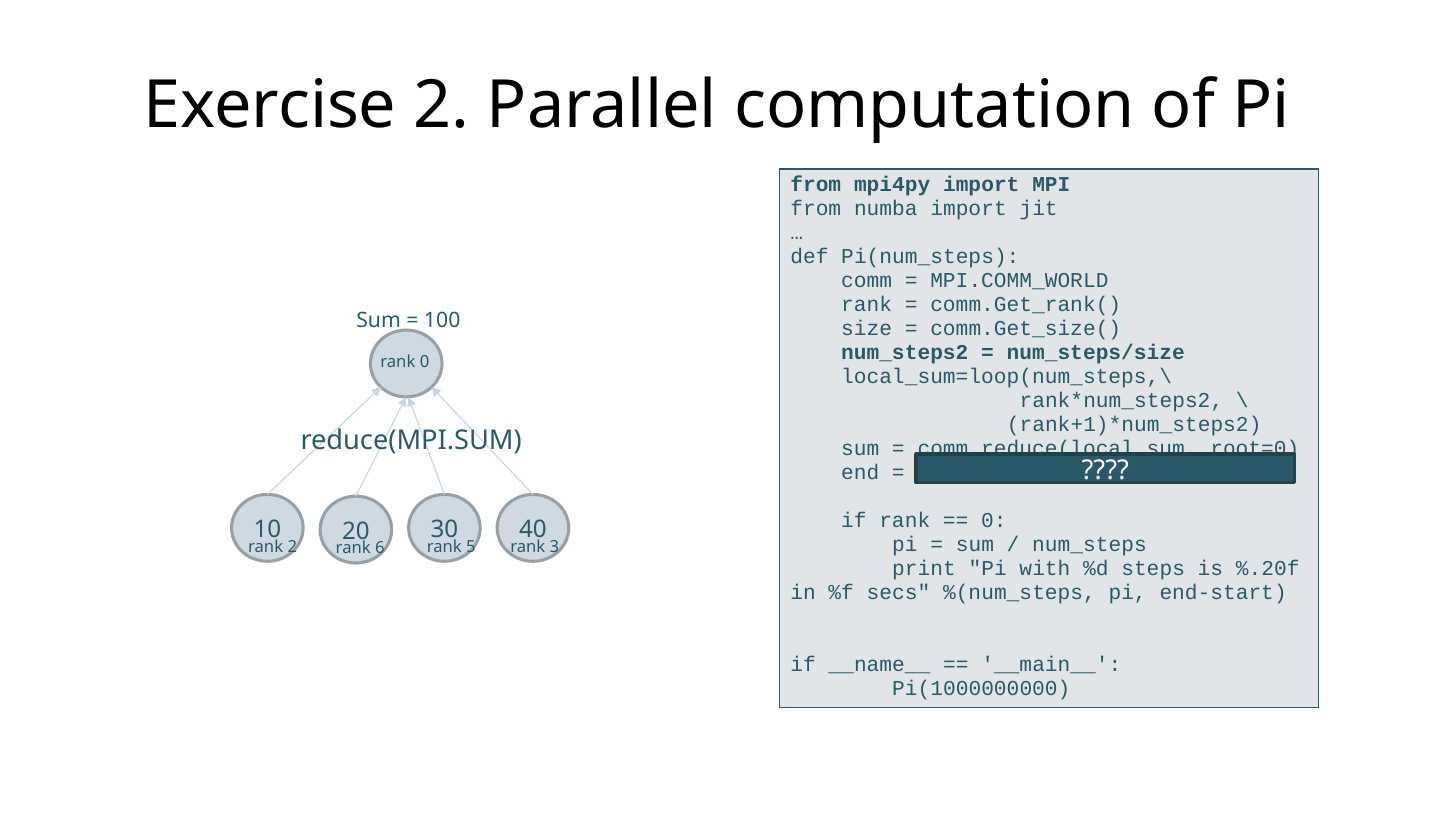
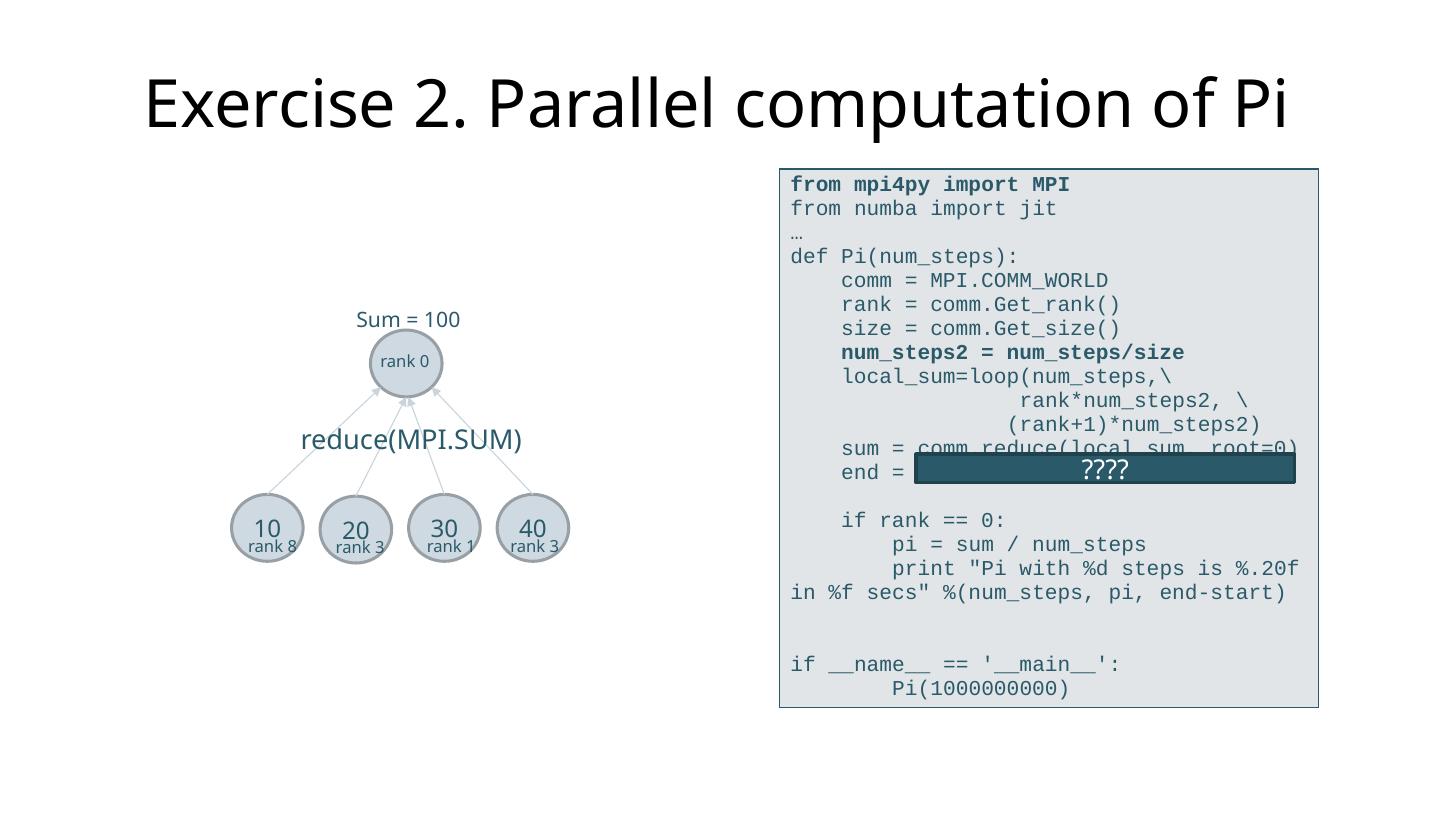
rank 2: 2 -> 8
6 at (380, 548): 6 -> 3
5: 5 -> 1
